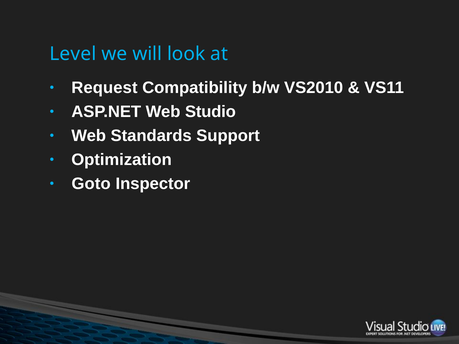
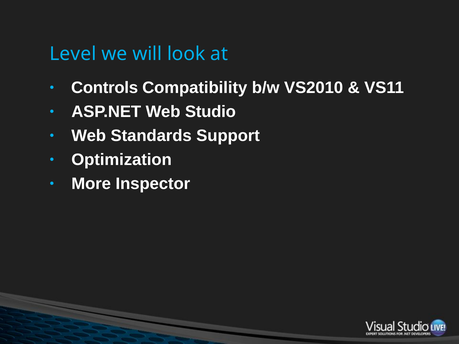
Request: Request -> Controls
Goto: Goto -> More
